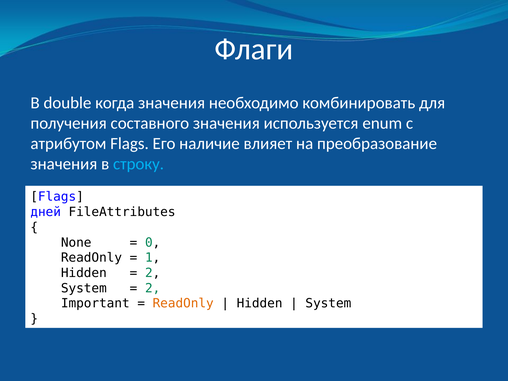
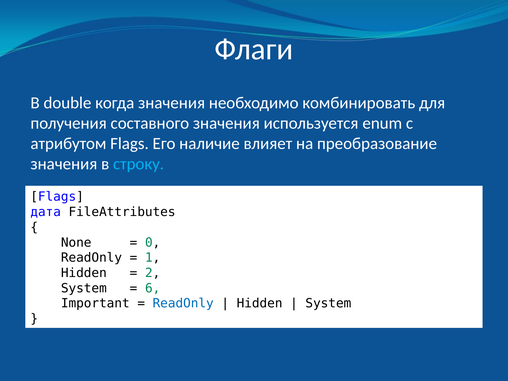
дней: дней -> дата
2 at (153, 288): 2 -> 6
ReadOnly at (183, 303) colour: orange -> blue
